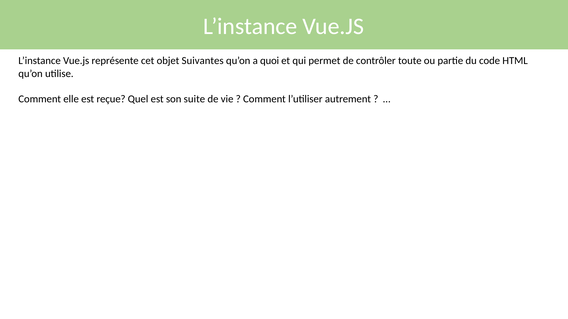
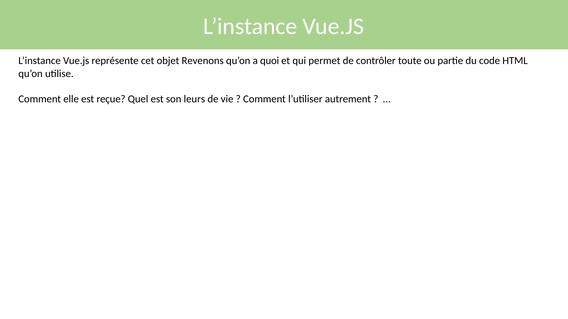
Suivantes: Suivantes -> Revenons
suite: suite -> leurs
